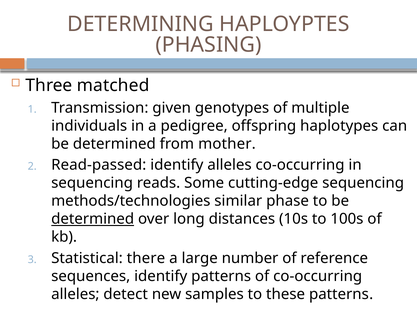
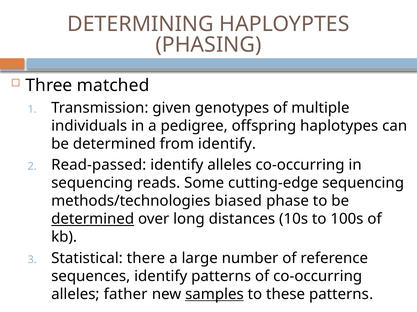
from mother: mother -> identify
similar: similar -> biased
detect: detect -> father
samples underline: none -> present
